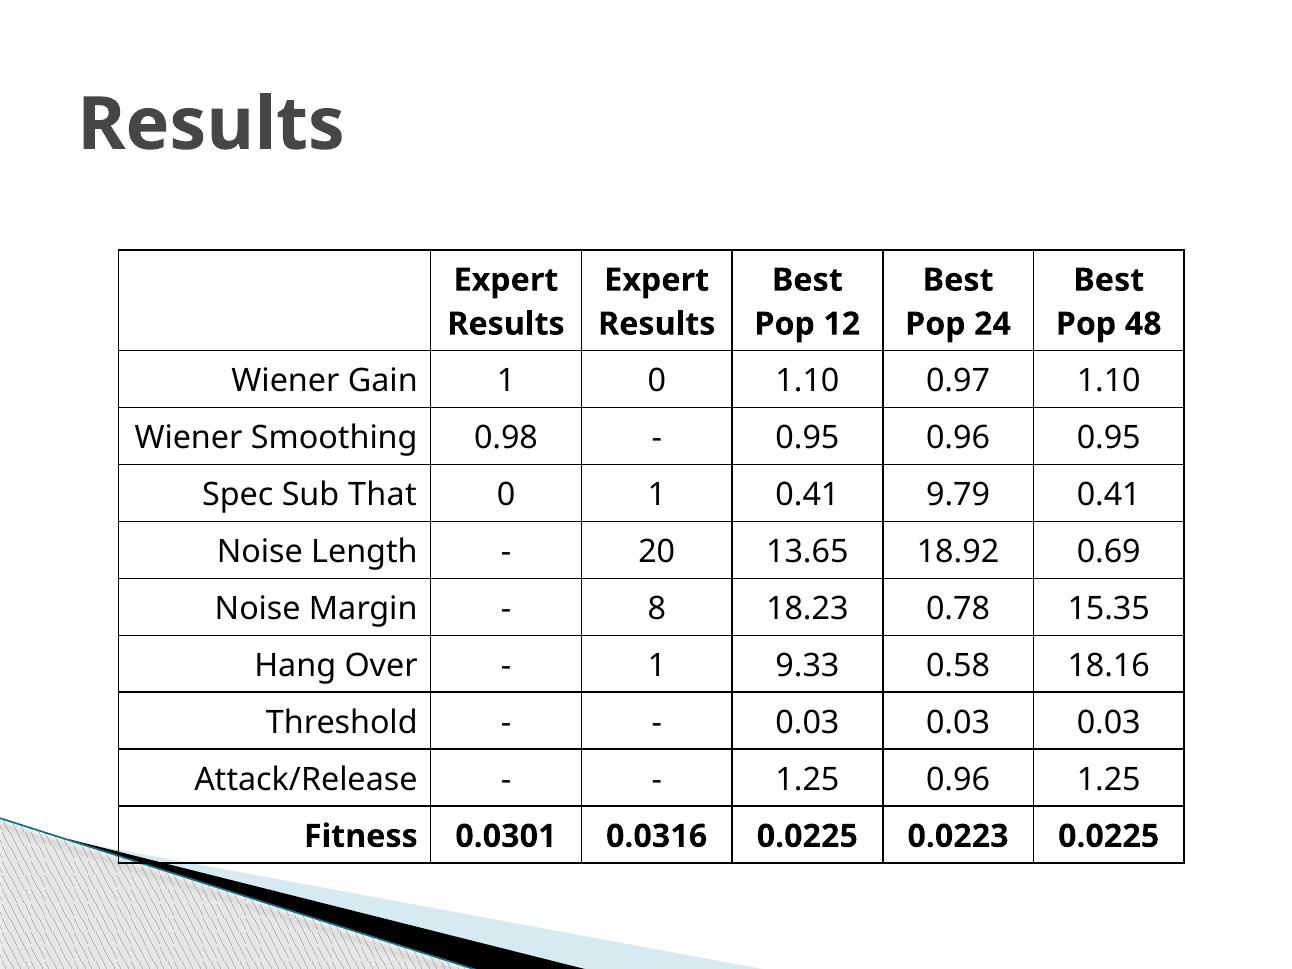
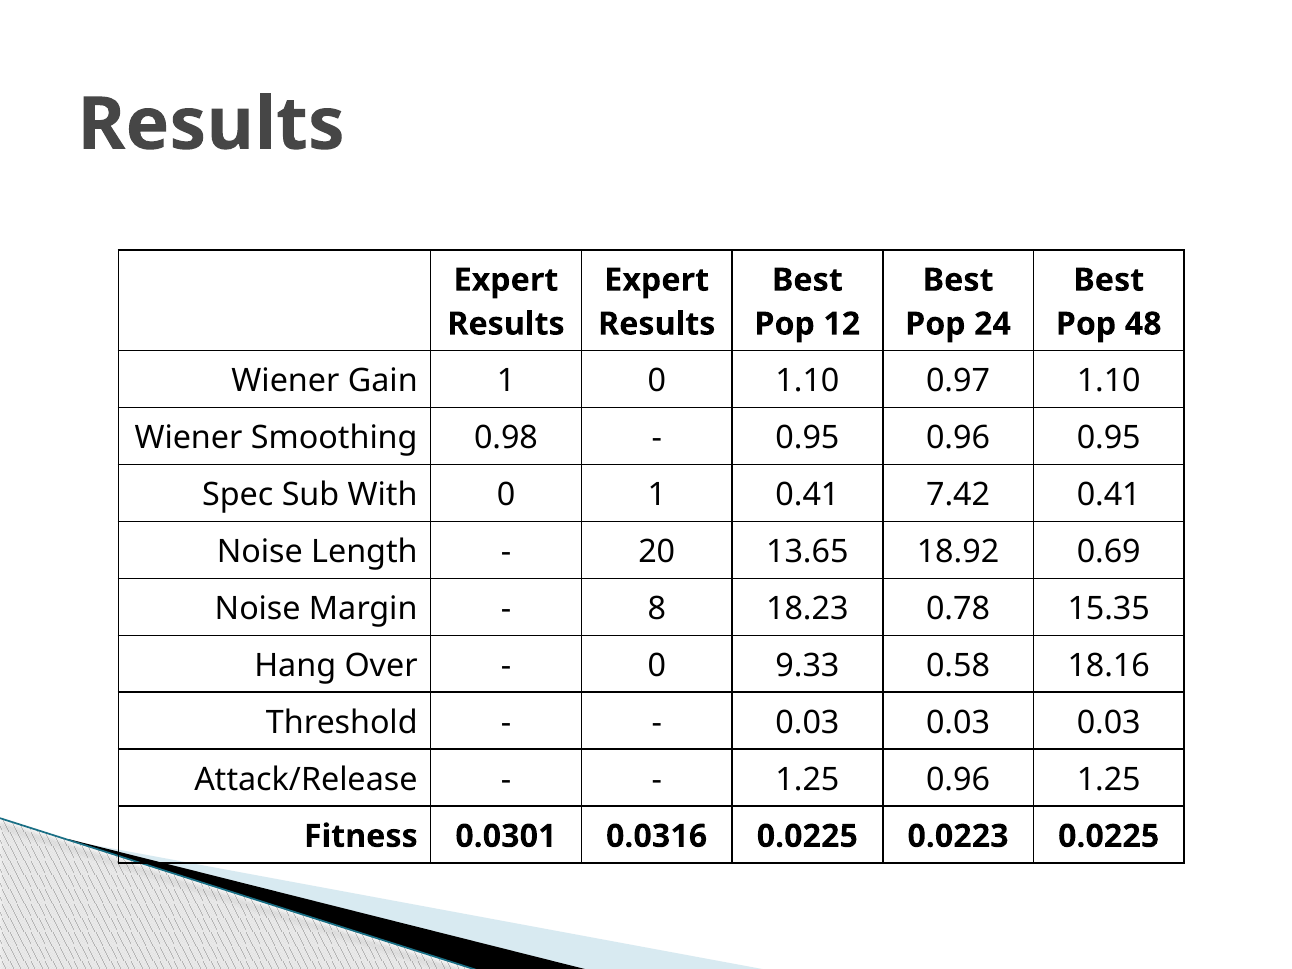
That: That -> With
9.79: 9.79 -> 7.42
1 at (657, 666): 1 -> 0
